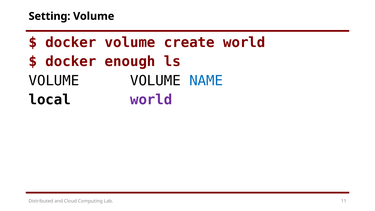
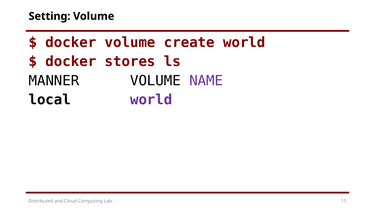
enough: enough -> stores
VOLUME at (54, 81): VOLUME -> MANNER
NAME colour: blue -> purple
